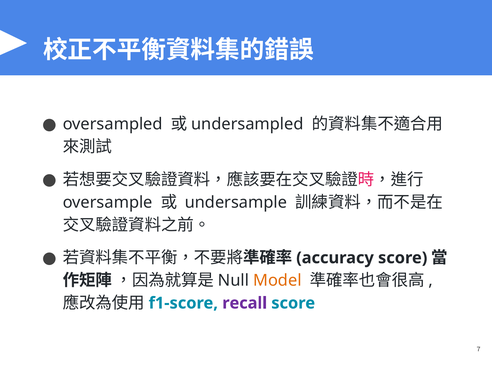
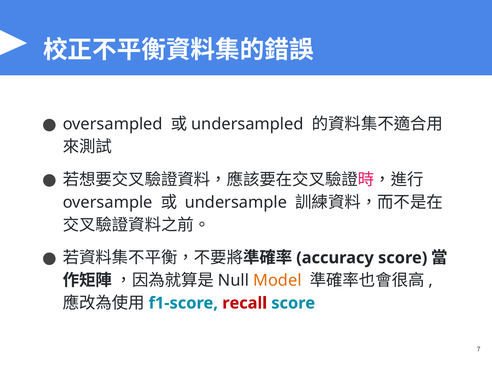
recall colour: purple -> red
